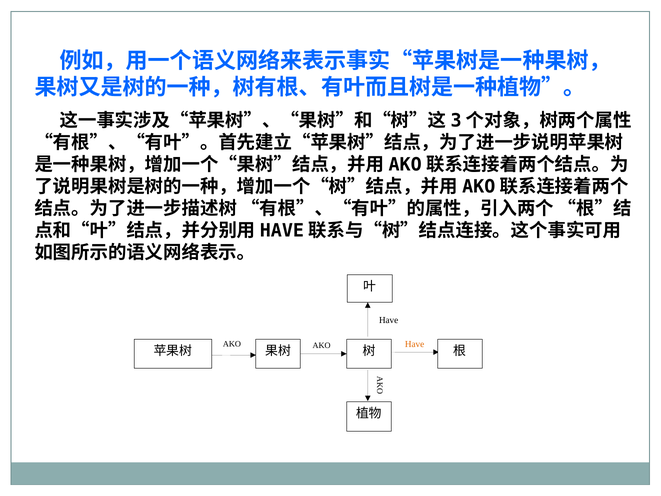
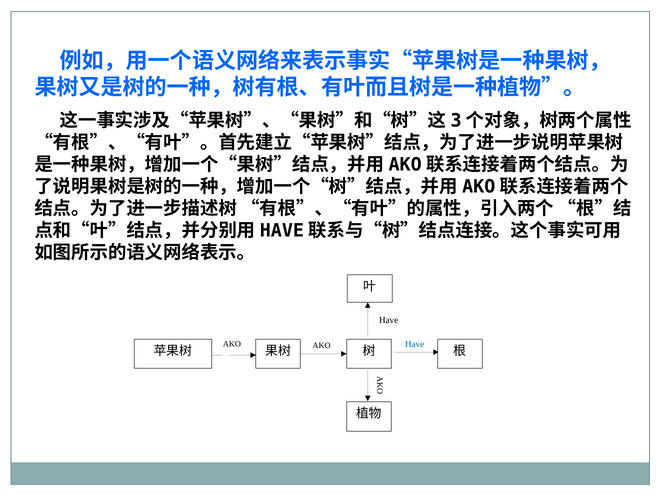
Have at (415, 344) colour: orange -> blue
